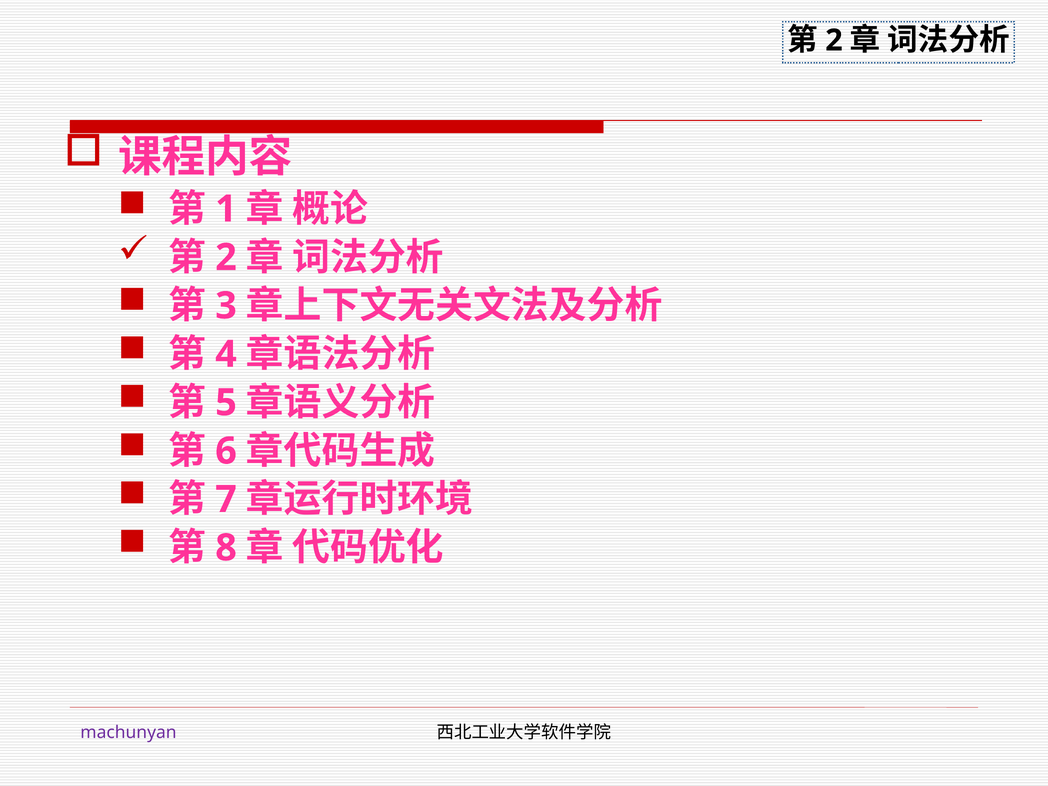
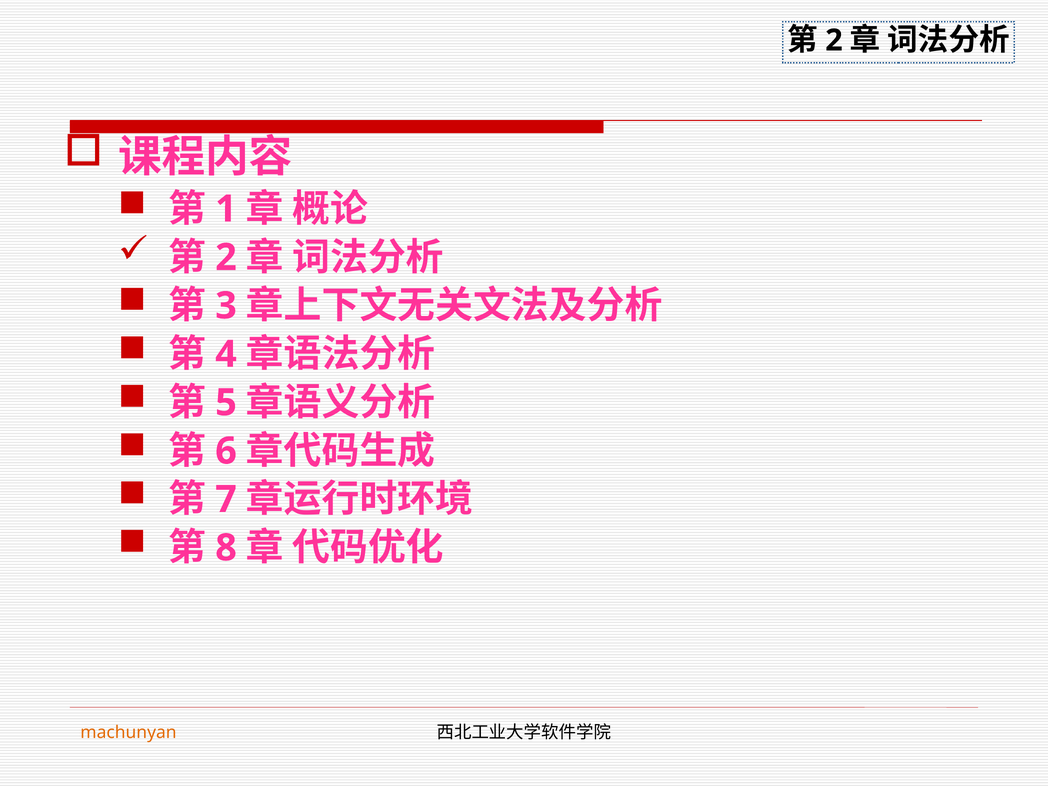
machunyan colour: purple -> orange
